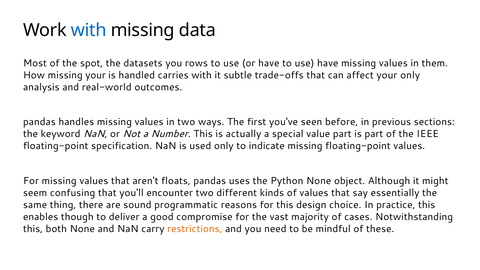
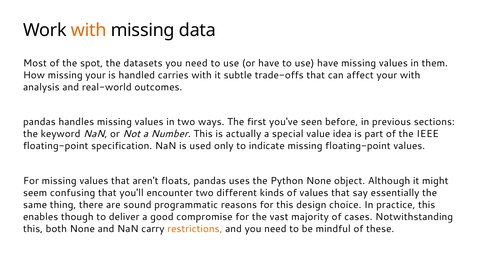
with at (89, 30) colour: blue -> orange
datasets you rows: rows -> need
your only: only -> with
value part: part -> idea
